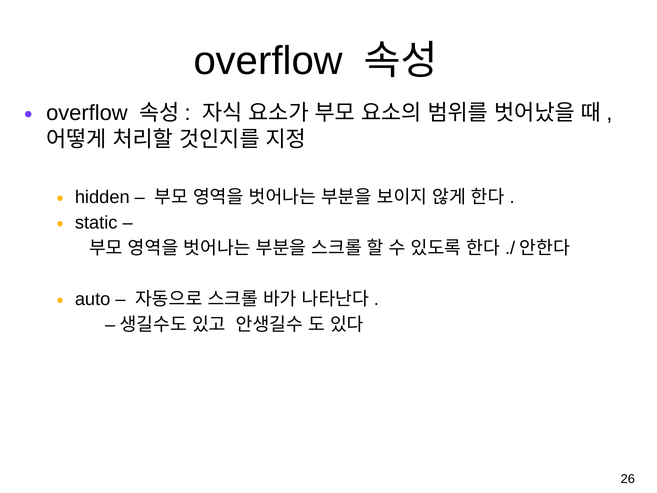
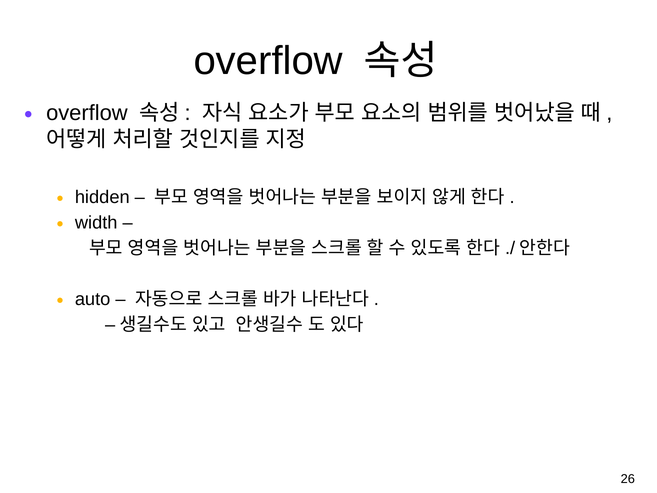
static: static -> width
